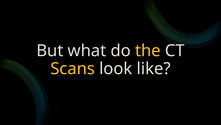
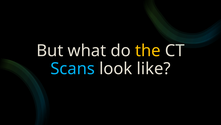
Scans colour: yellow -> light blue
